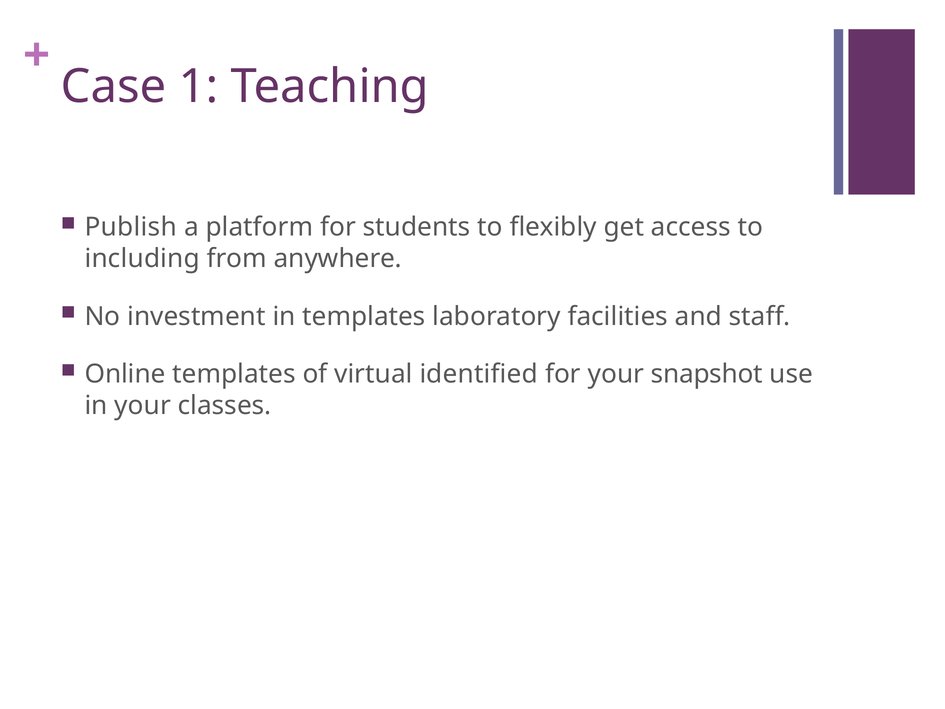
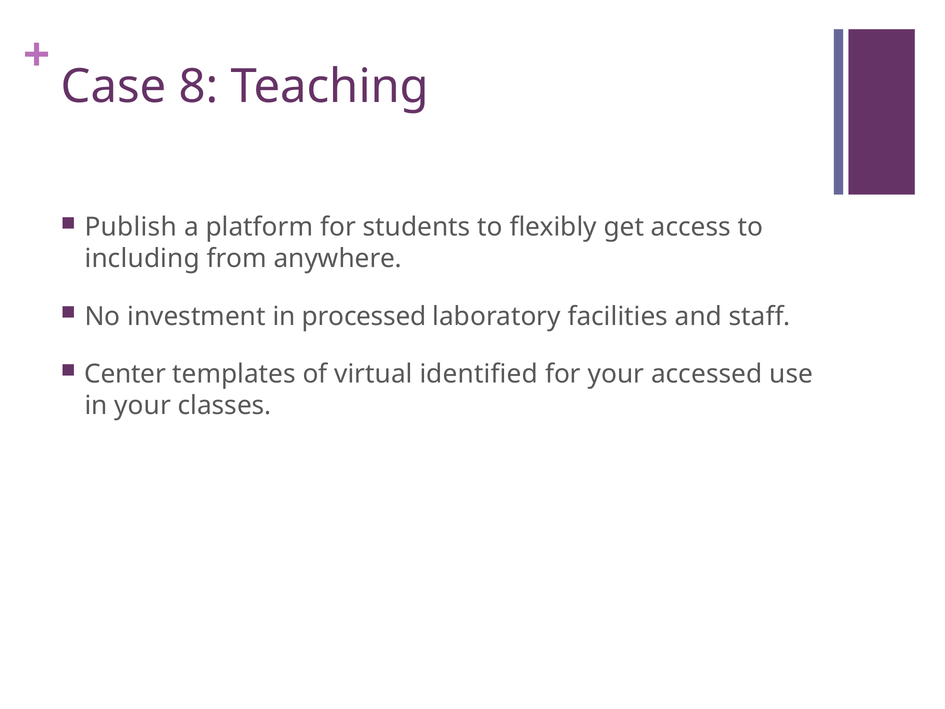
1: 1 -> 8
in templates: templates -> processed
Online: Online -> Center
snapshot: snapshot -> accessed
